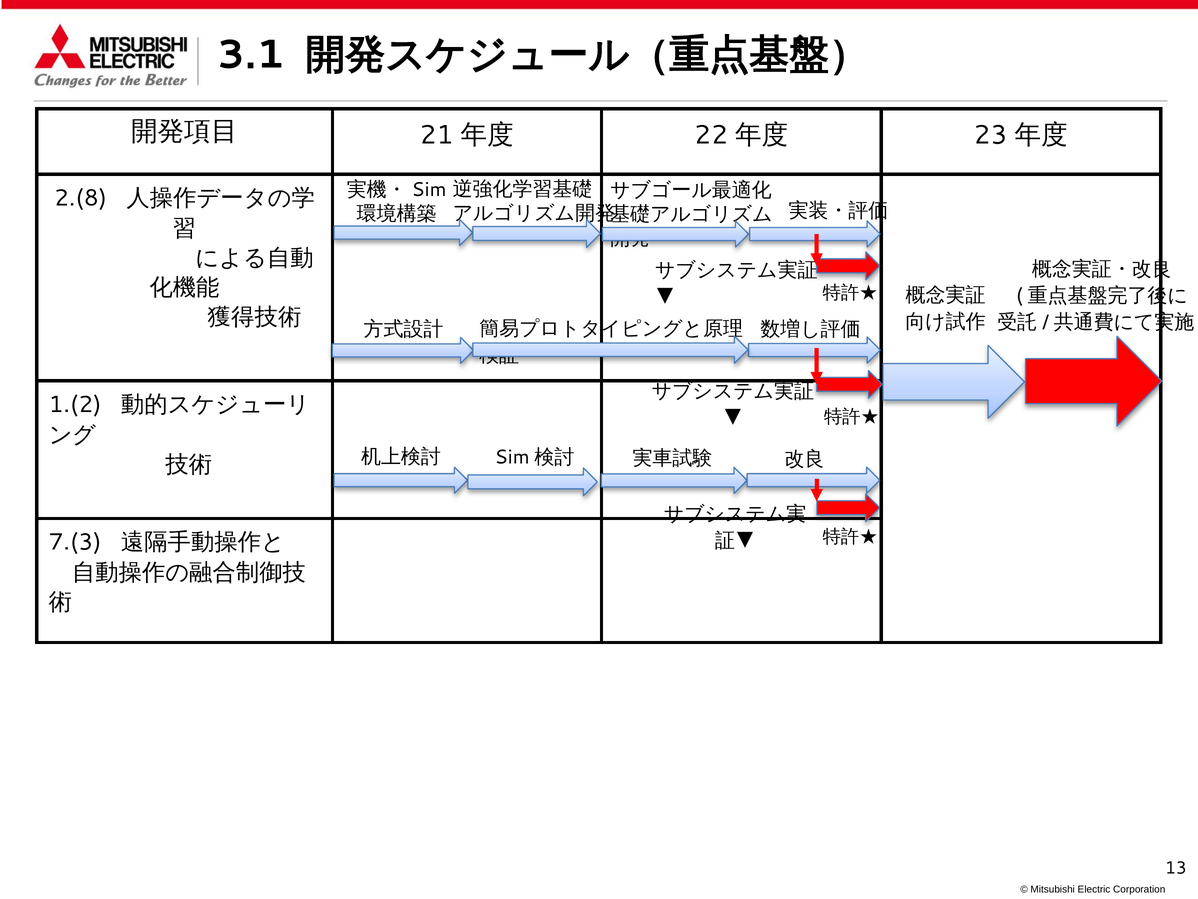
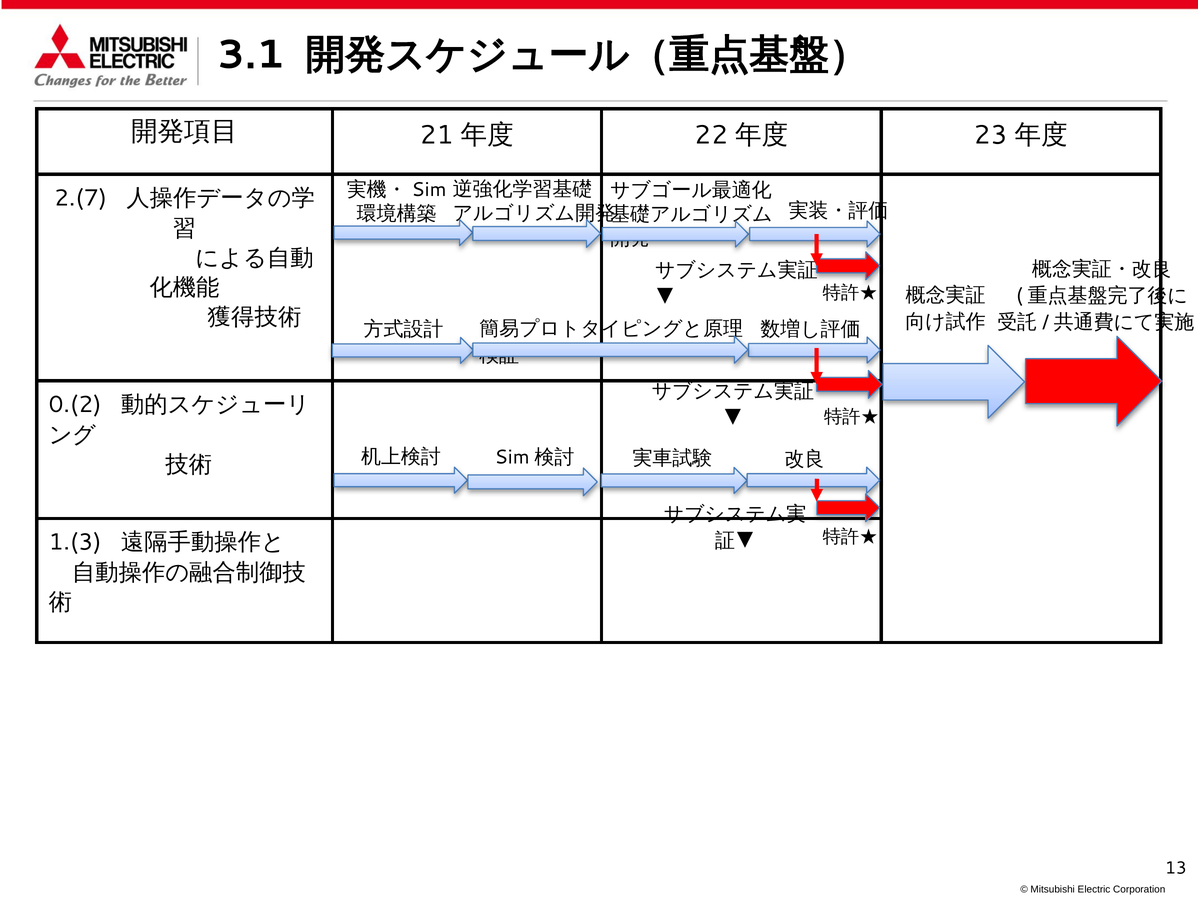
2.(8: 2.(8 -> 2.(7
1.(2: 1.(2 -> 0.(2
7.(3: 7.(3 -> 1.(3
